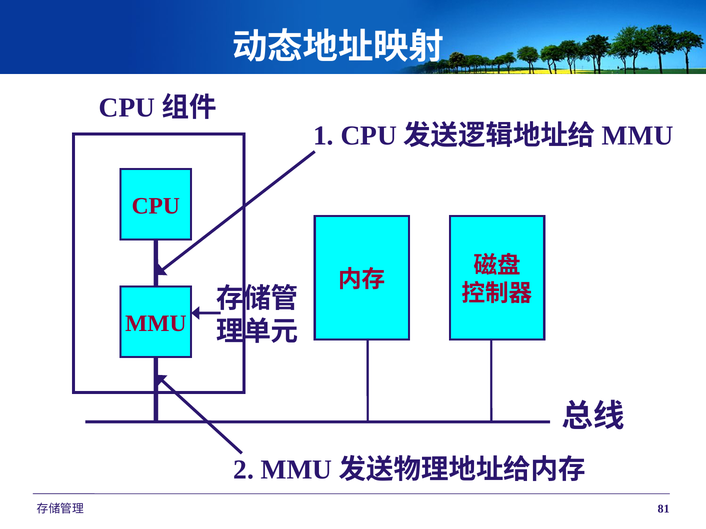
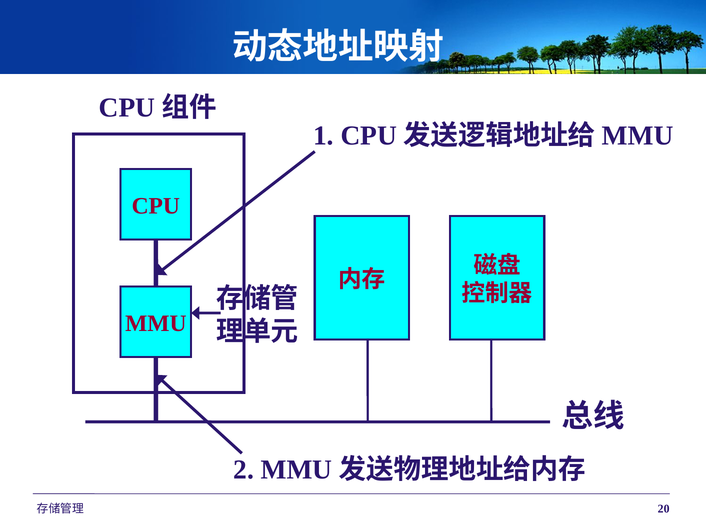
81: 81 -> 20
